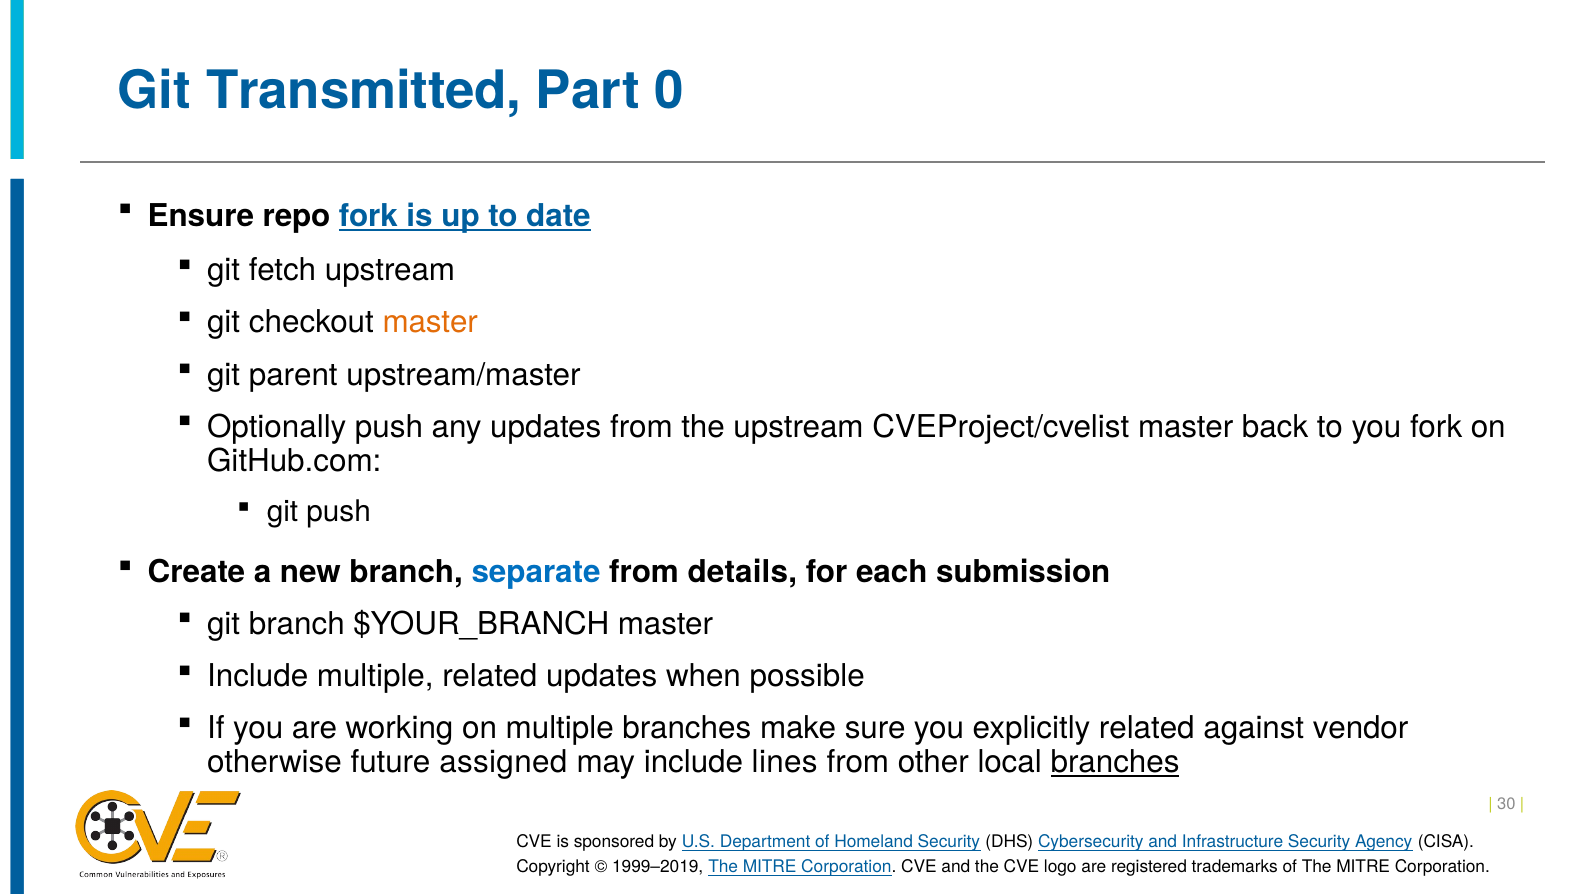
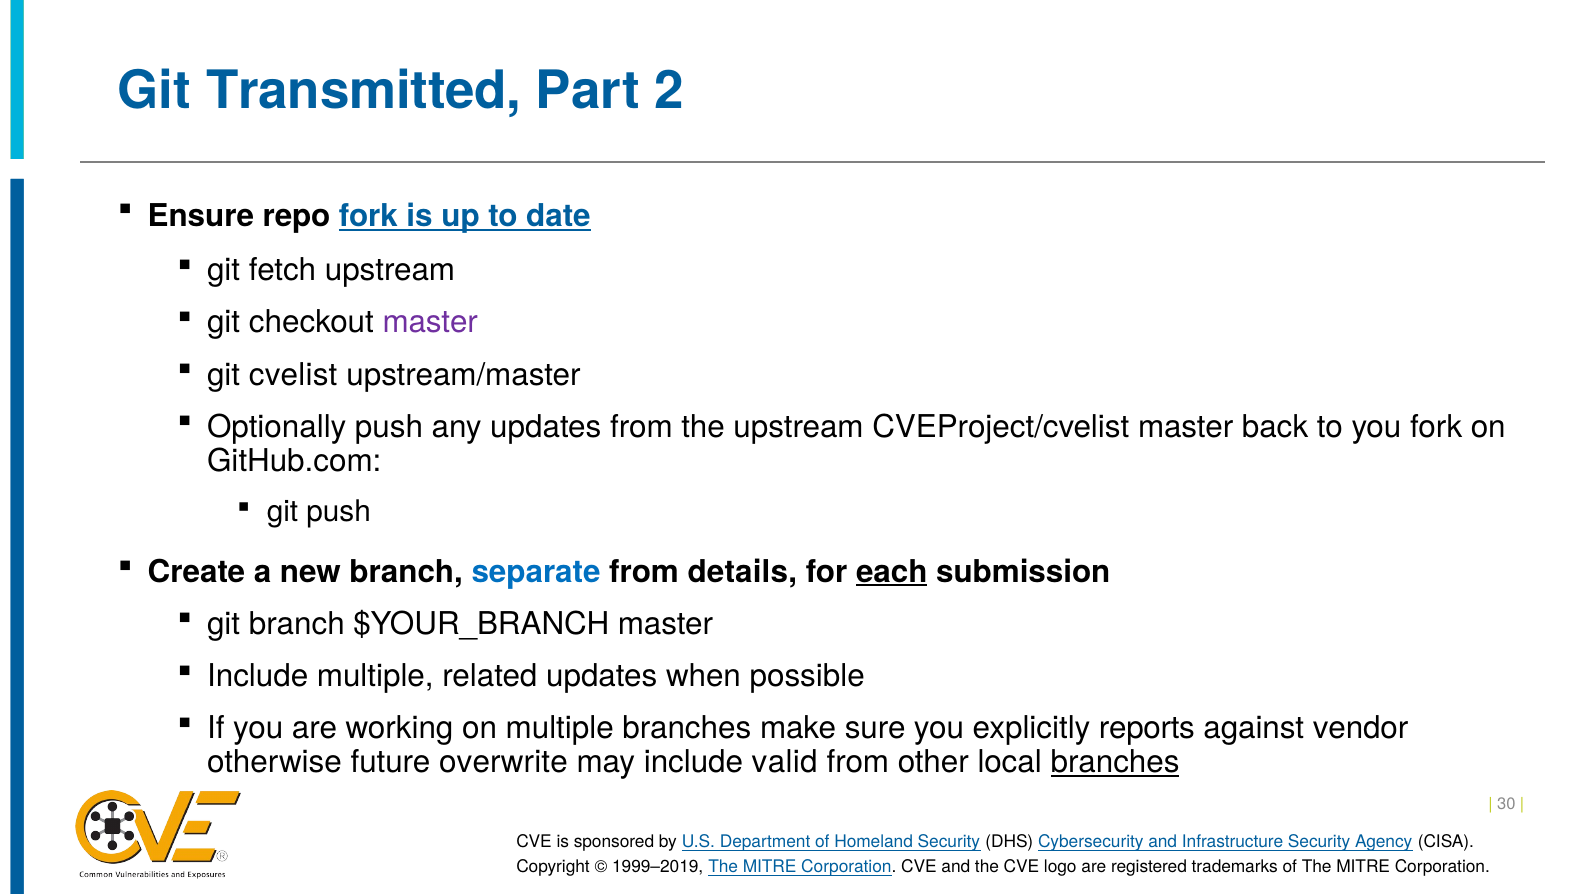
0: 0 -> 2
master at (430, 322) colour: orange -> purple
parent: parent -> cvelist
each underline: none -> present
explicitly related: related -> reports
assigned: assigned -> overwrite
lines: lines -> valid
